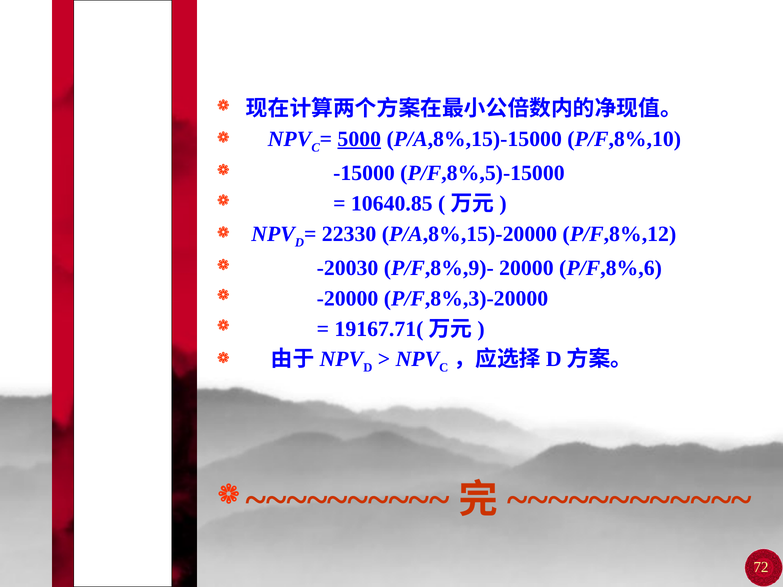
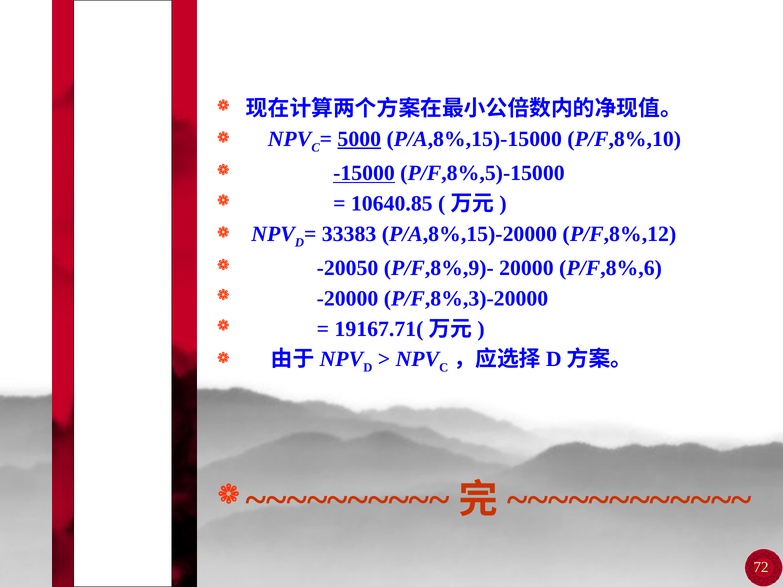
-15000 underline: none -> present
22330: 22330 -> 33383
-20030: -20030 -> -20050
